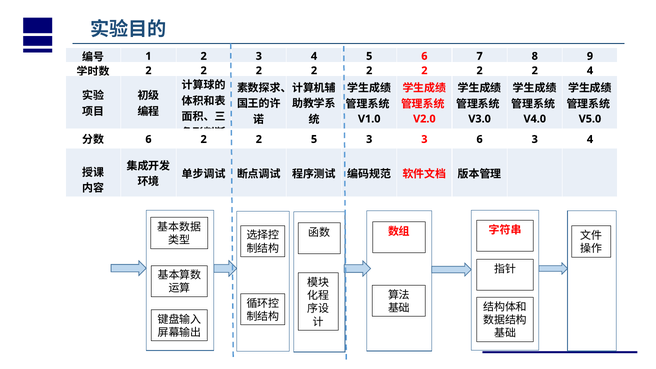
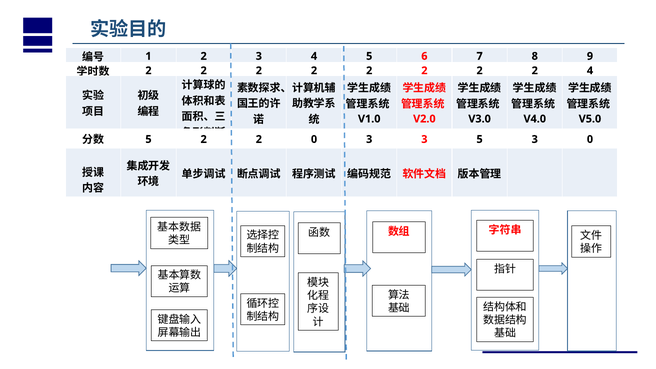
6 at (148, 139): 6 -> 5
2 5: 5 -> 0
3 6: 6 -> 5
4 at (590, 139): 4 -> 0
